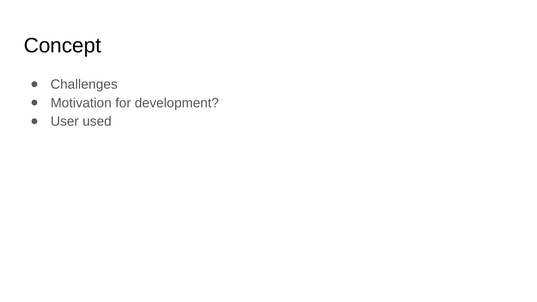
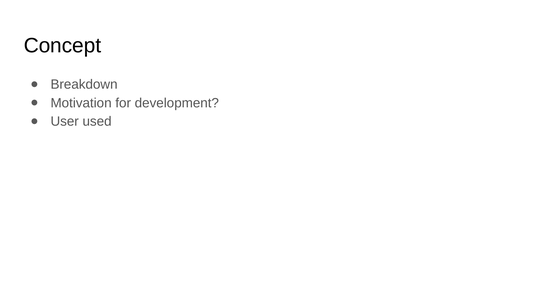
Challenges: Challenges -> Breakdown
